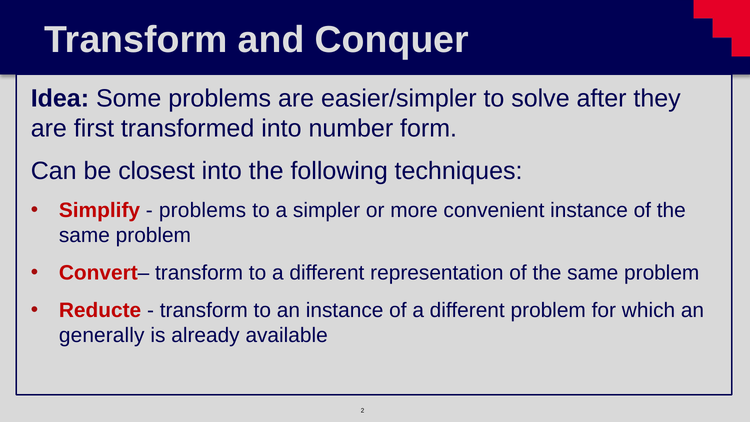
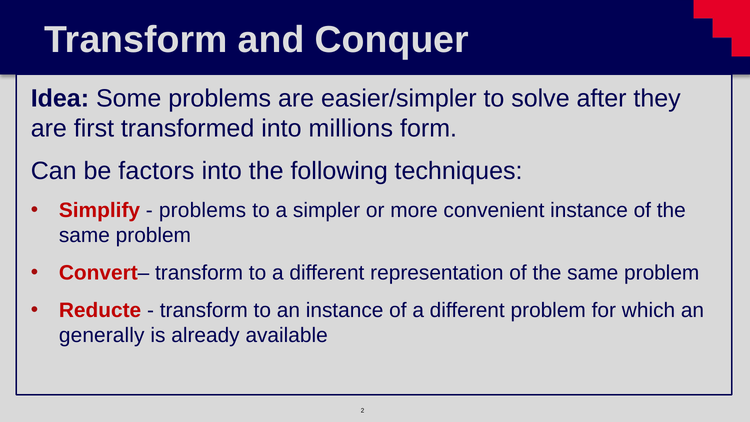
number: number -> millions
closest: closest -> factors
